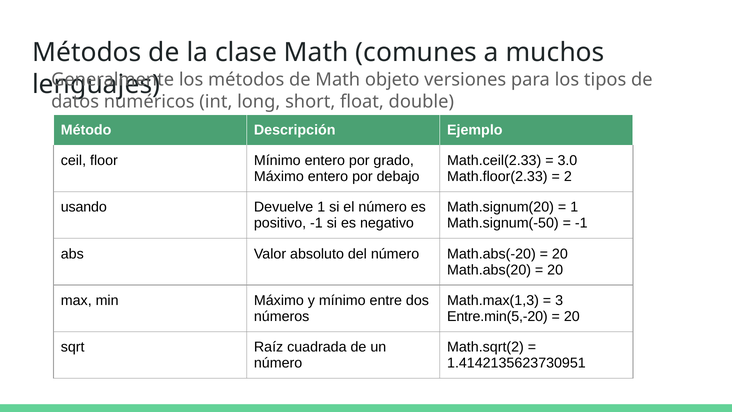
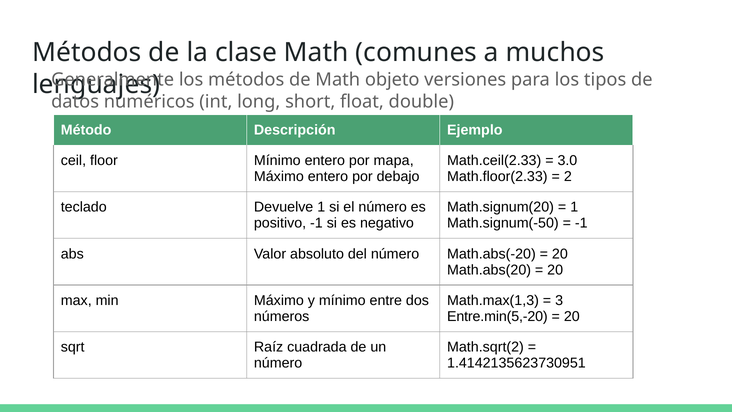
grado: grado -> mapa
usando: usando -> teclado
